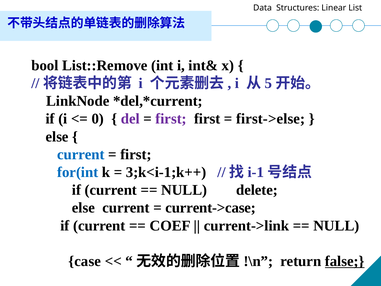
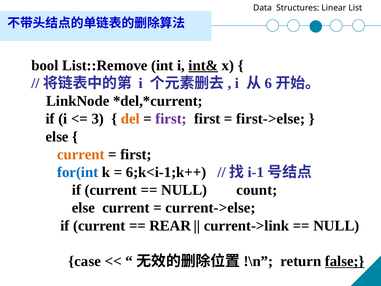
int& underline: none -> present
5: 5 -> 6
0: 0 -> 3
del colour: purple -> orange
current at (81, 154) colour: blue -> orange
3;k<i-1;k++: 3;k<i-1;k++ -> 6;k<i-1;k++
delete: delete -> count
current->case: current->case -> current->else
COEF: COEF -> REAR
